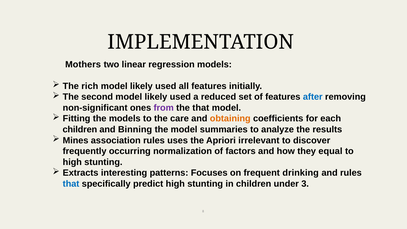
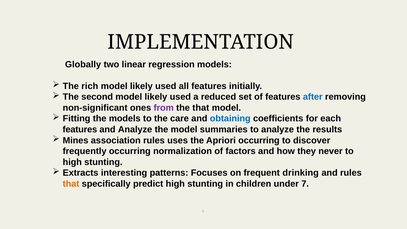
Mothers: Mothers -> Globally
obtaining colour: orange -> blue
children at (80, 129): children -> features
and Binning: Binning -> Analyze
Apriori irrelevant: irrelevant -> occurring
equal: equal -> never
that at (71, 184) colour: blue -> orange
3: 3 -> 7
